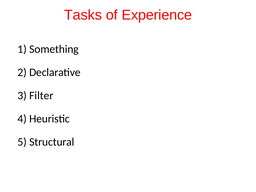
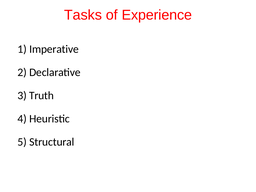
Something: Something -> Imperative
Filter: Filter -> Truth
